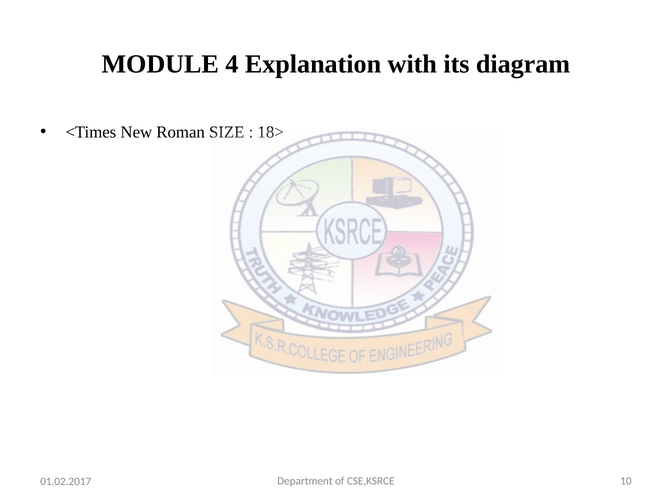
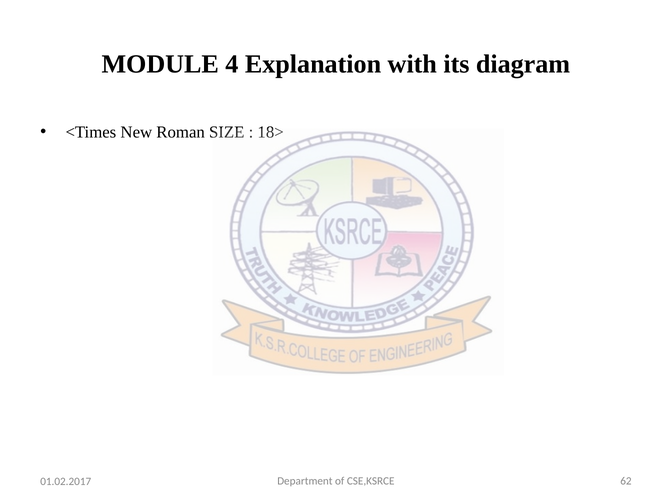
10: 10 -> 62
